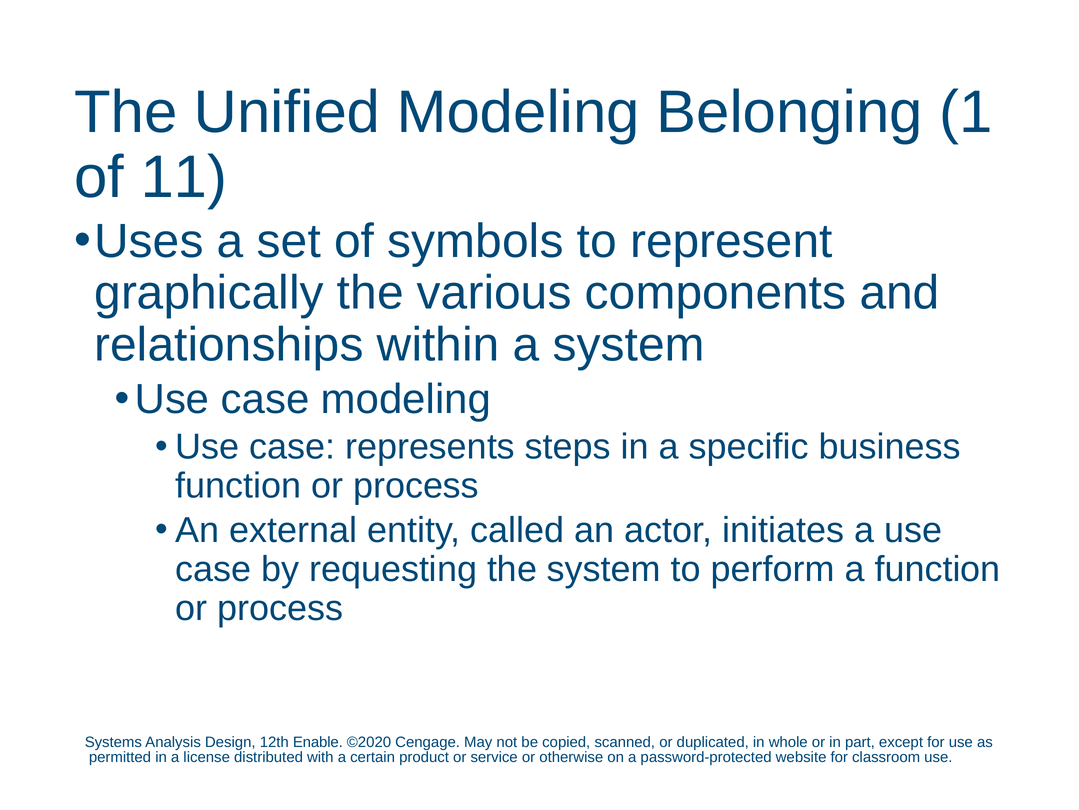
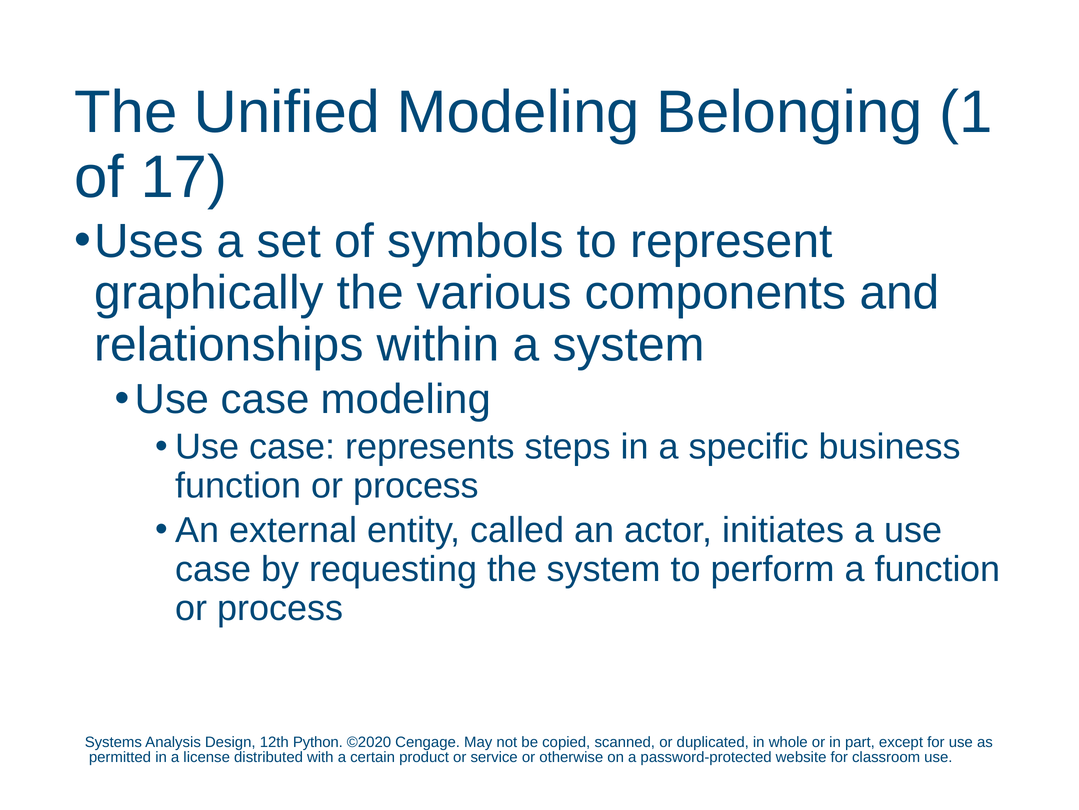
11: 11 -> 17
Enable: Enable -> Python
